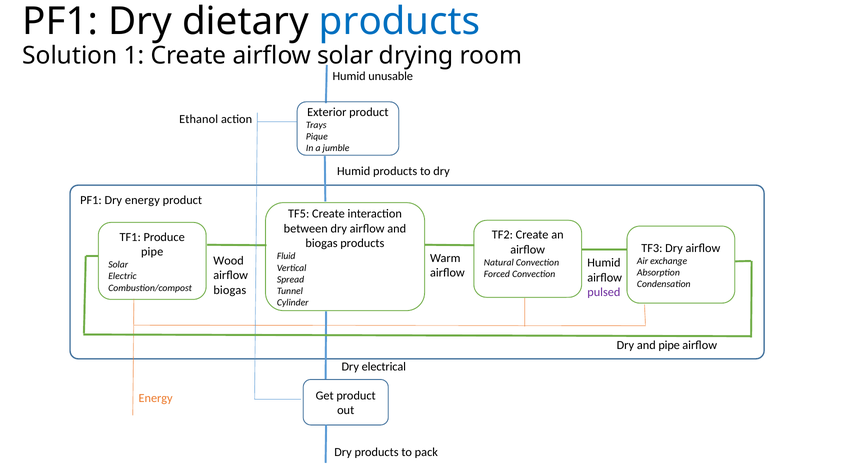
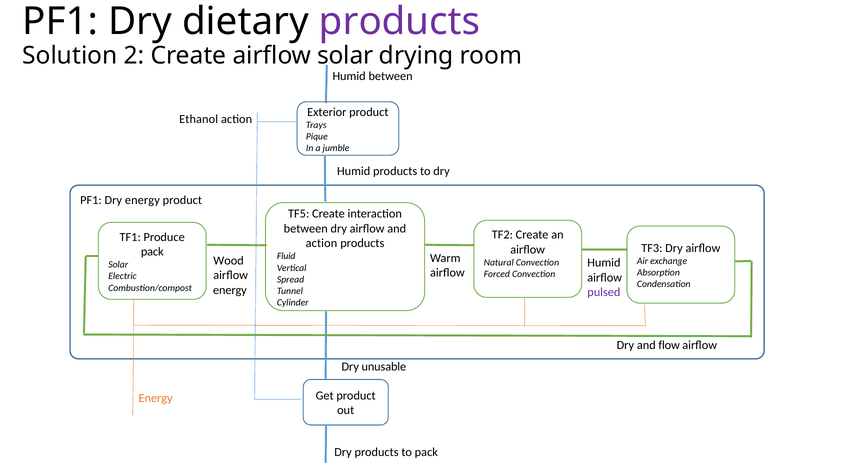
products at (400, 21) colour: blue -> purple
1: 1 -> 2
Humid unusable: unusable -> between
biogas at (322, 243): biogas -> action
pipe at (152, 252): pipe -> pack
biogas at (230, 290): biogas -> energy
and pipe: pipe -> flow
electrical: electrical -> unusable
